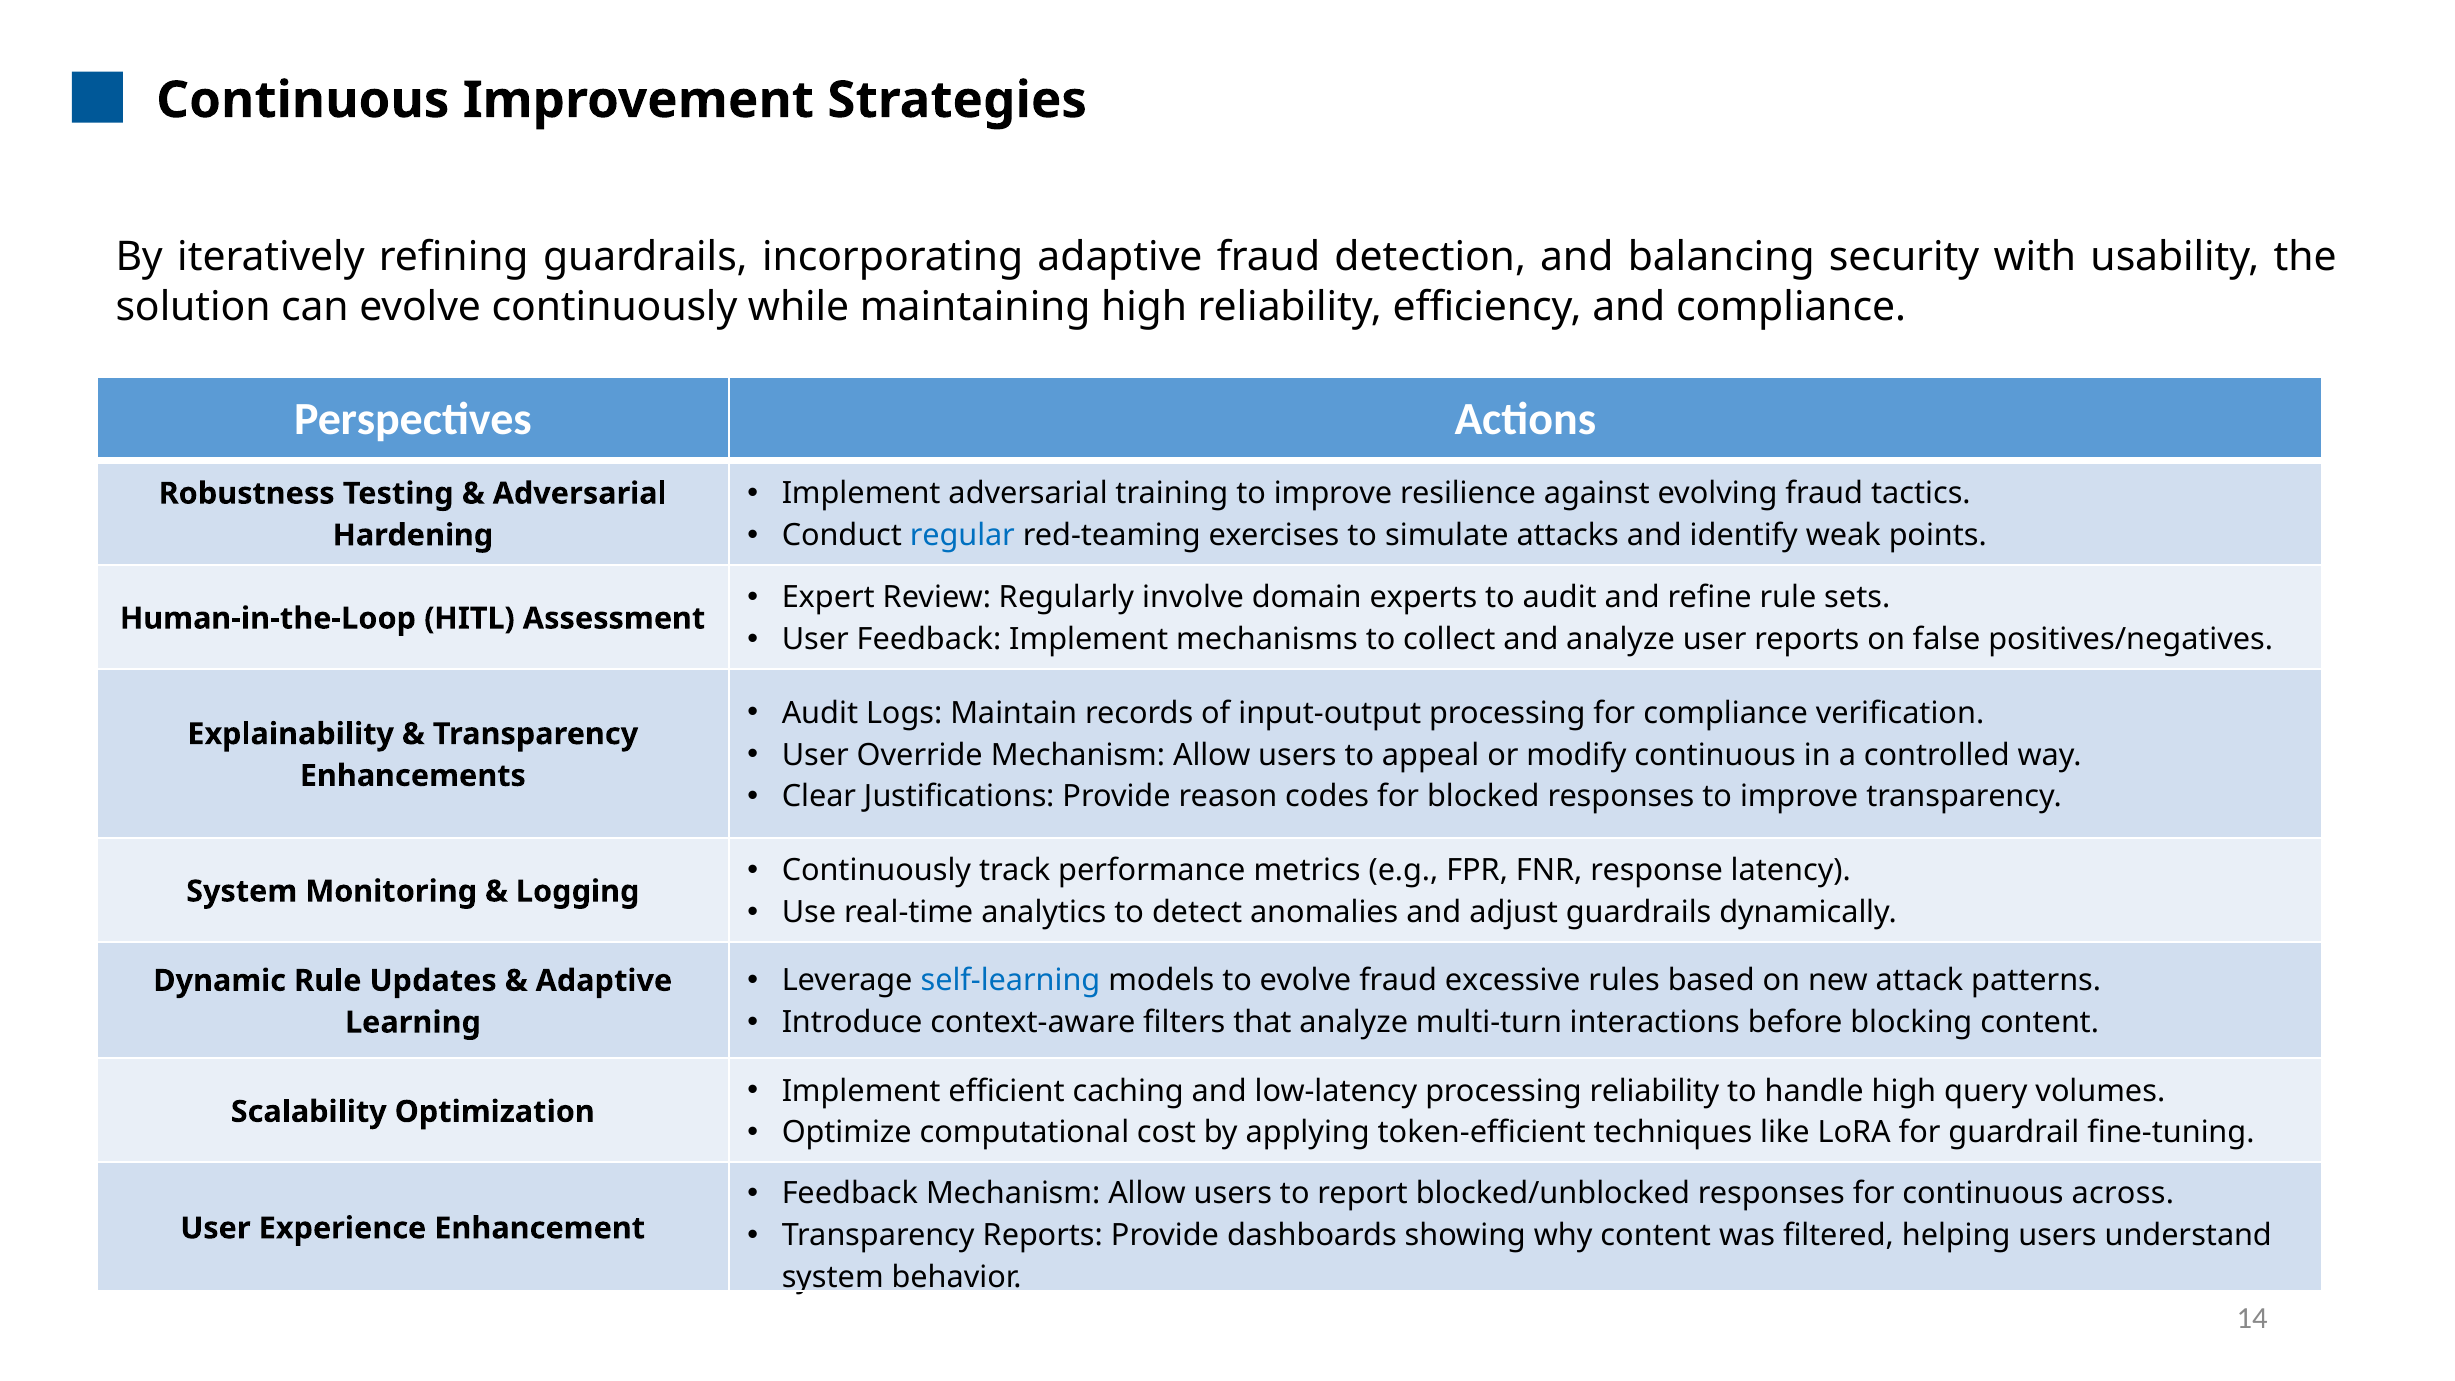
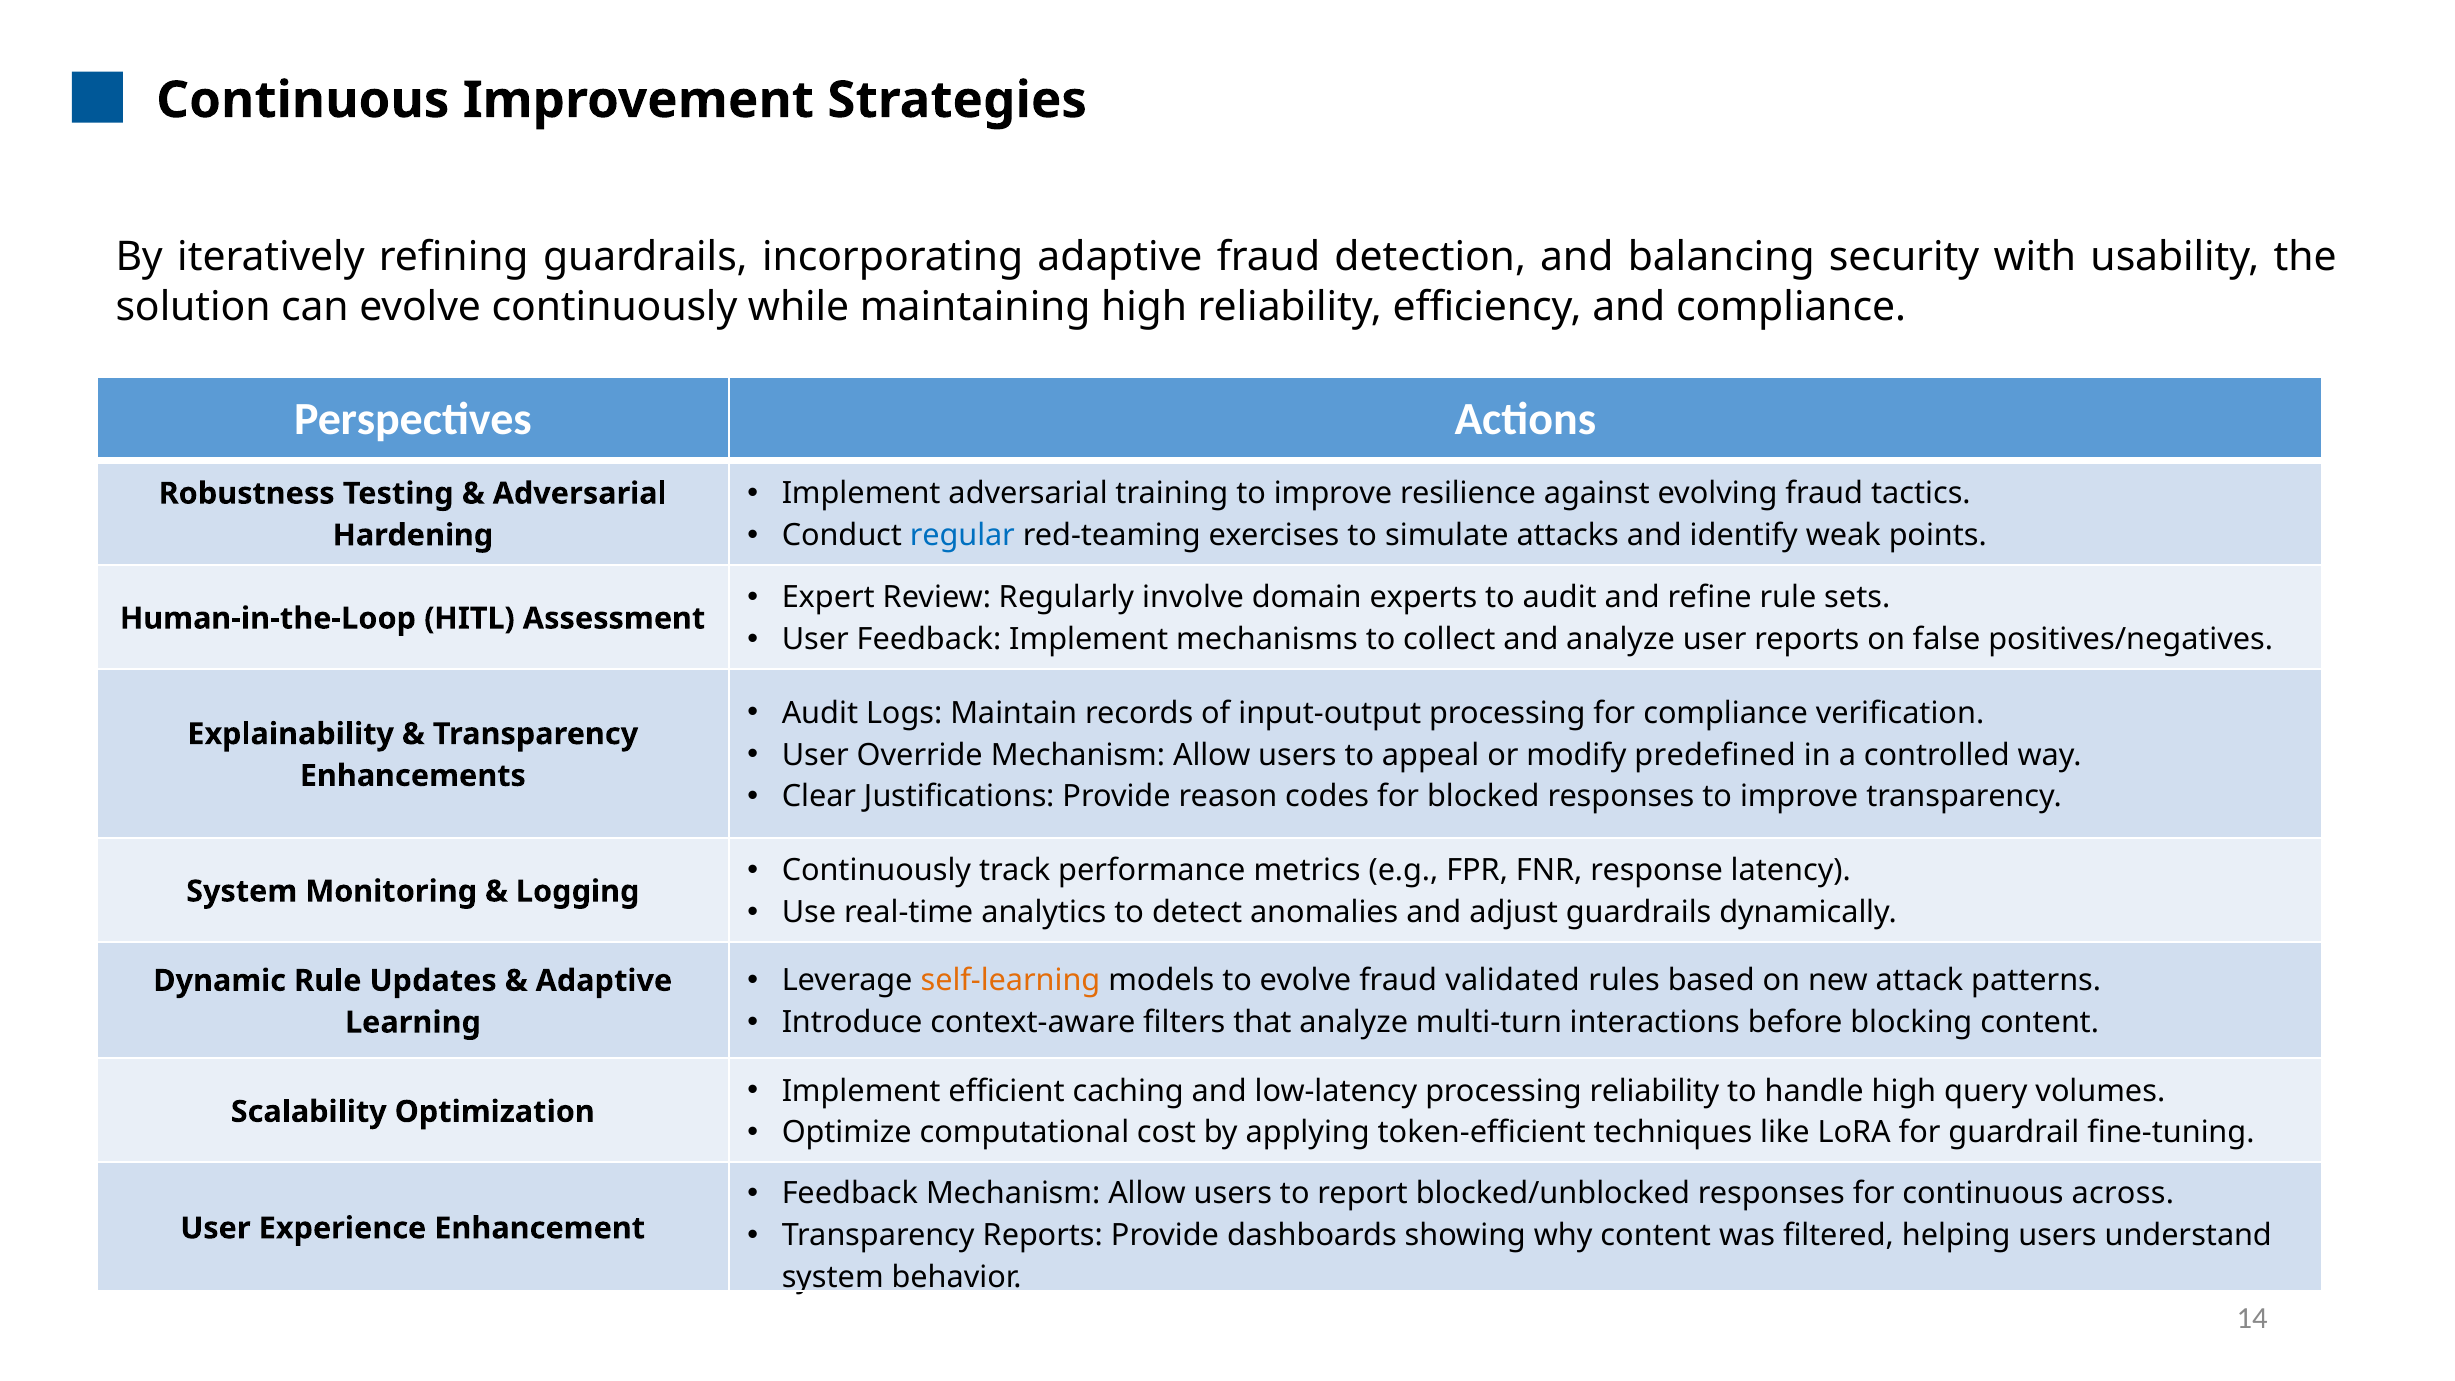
modify continuous: continuous -> predefined
self-learning colour: blue -> orange
excessive: excessive -> validated
